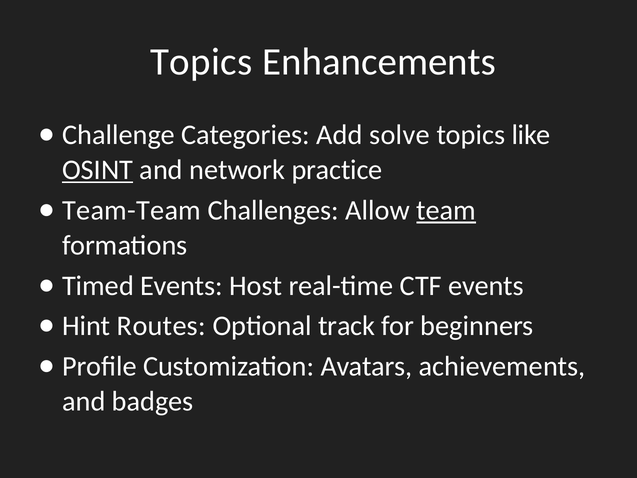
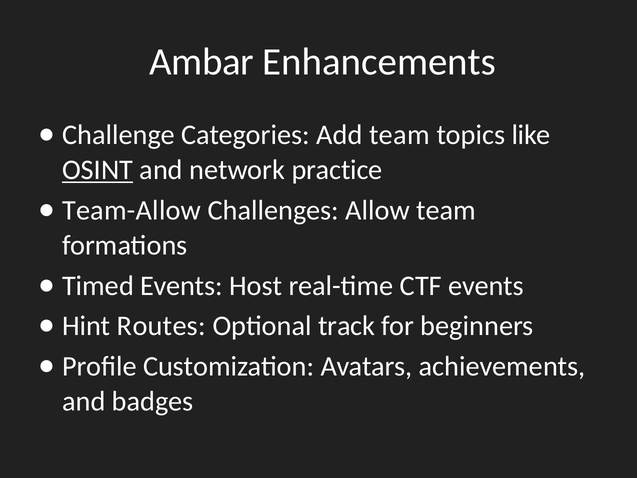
Topics at (201, 62): Topics -> Ambar
Add solve: solve -> team
Team-Team: Team-Team -> Team-Allow
team at (446, 210) underline: present -> none
